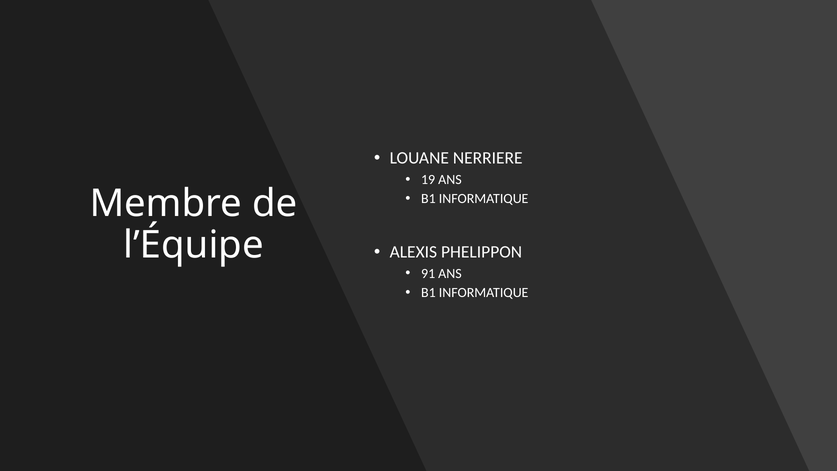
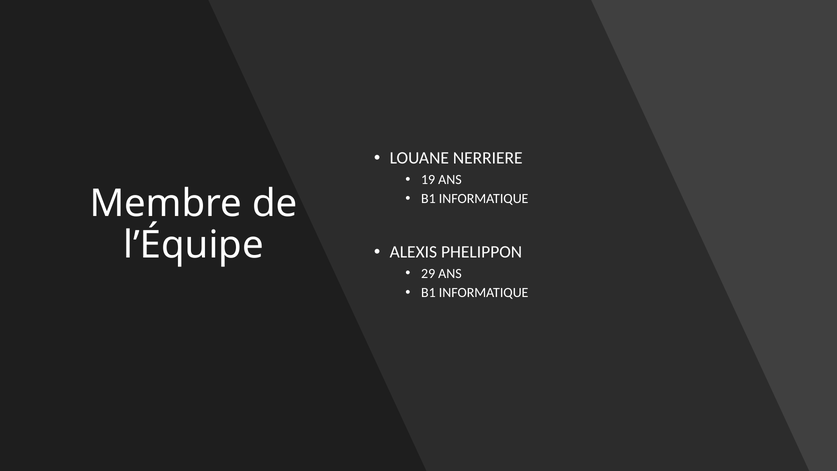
91: 91 -> 29
